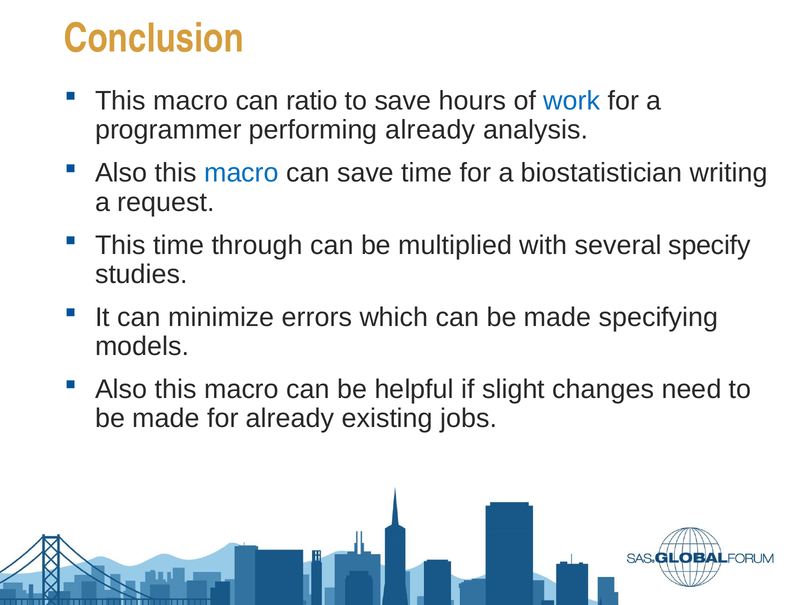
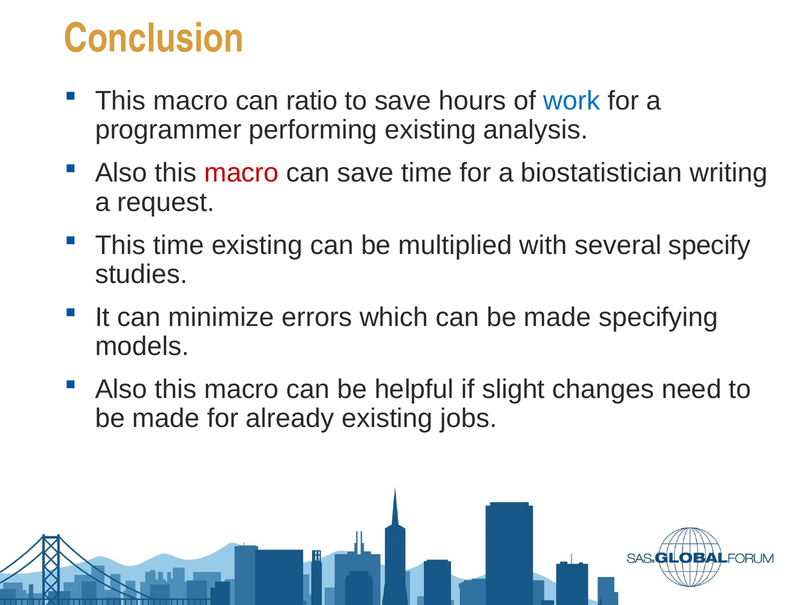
performing already: already -> existing
macro at (241, 173) colour: blue -> red
time through: through -> existing
